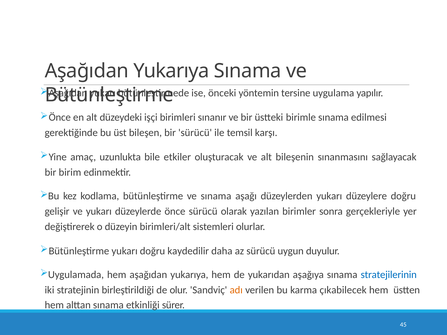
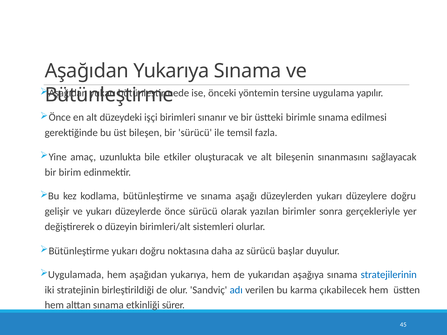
karşı: karşı -> fazla
kaydedilir: kaydedilir -> noktasına
uygun: uygun -> başlar
adı colour: orange -> blue
